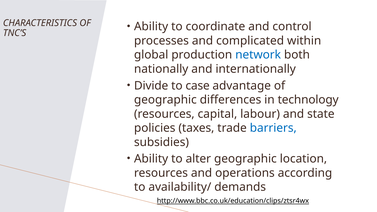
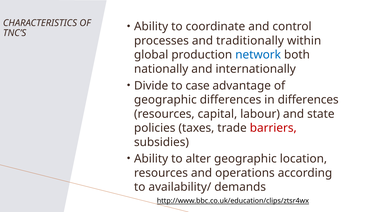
complicated: complicated -> traditionally
in technology: technology -> differences
barriers colour: blue -> red
